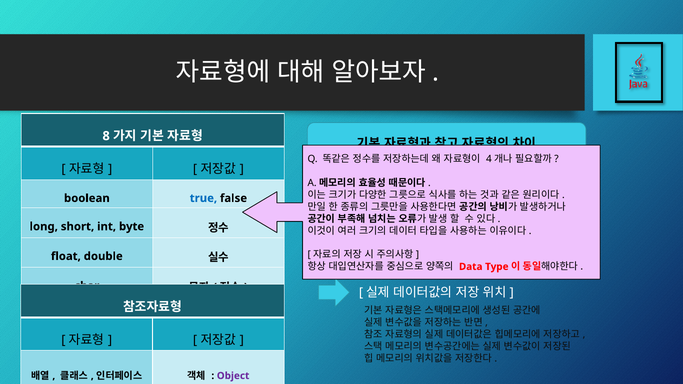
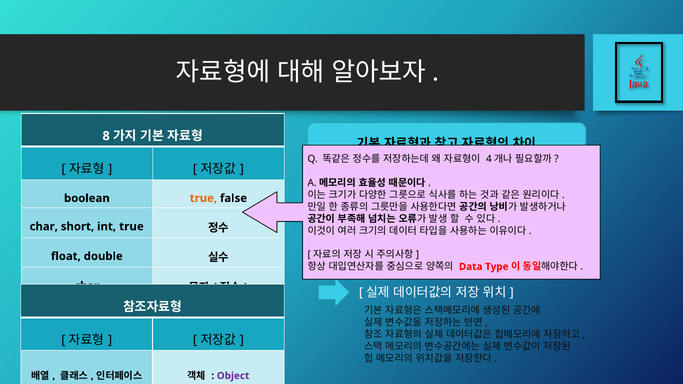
true at (203, 198) colour: blue -> orange
long at (44, 227): long -> char
int byte: byte -> true
